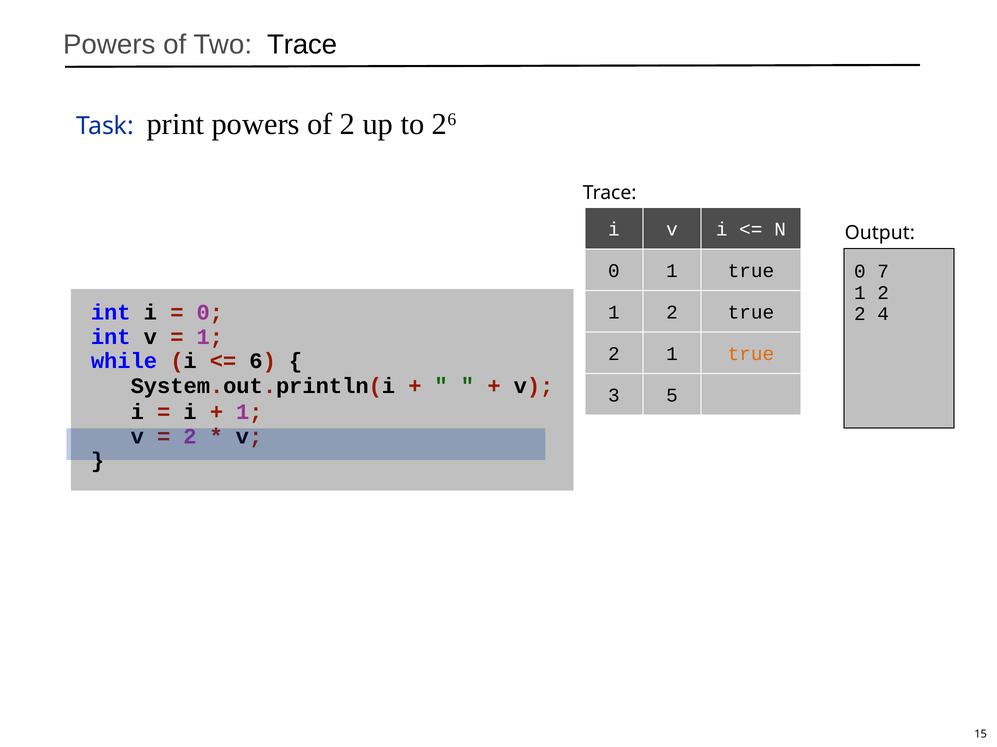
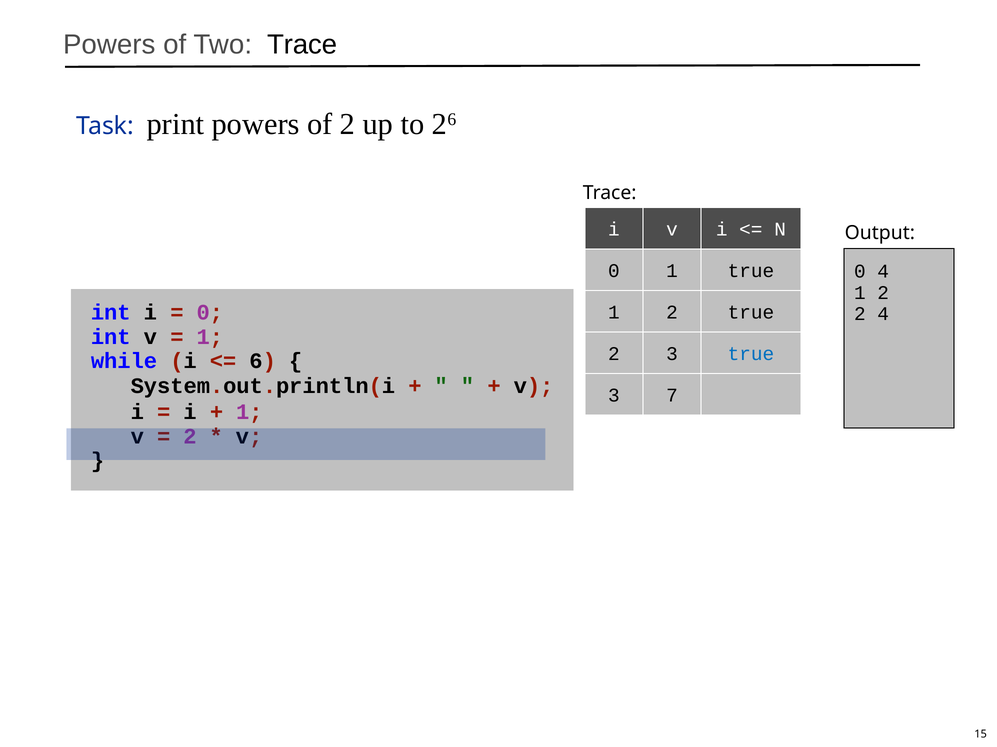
0 7: 7 -> 4
2 1: 1 -> 3
true at (751, 354) colour: orange -> blue
5: 5 -> 7
